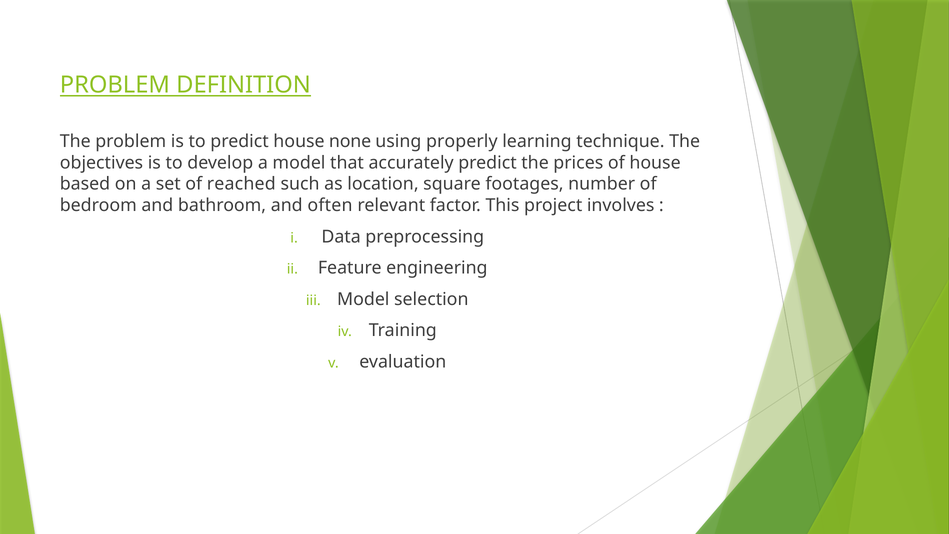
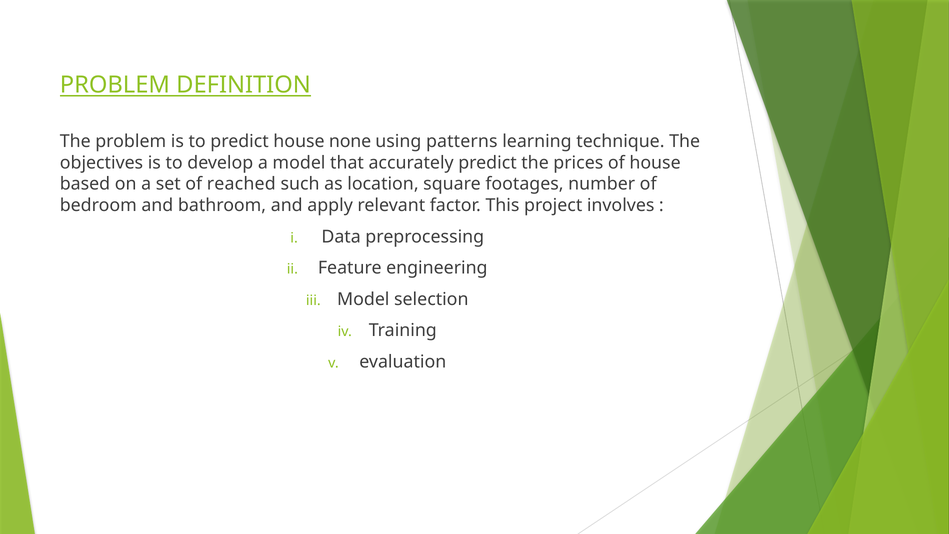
properly: properly -> patterns
often: often -> apply
